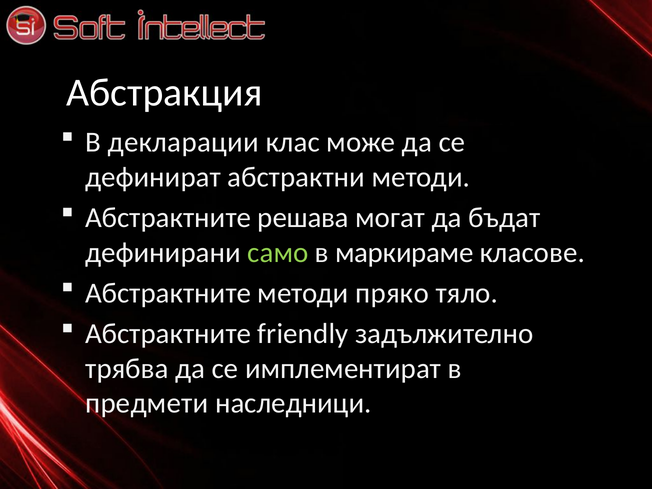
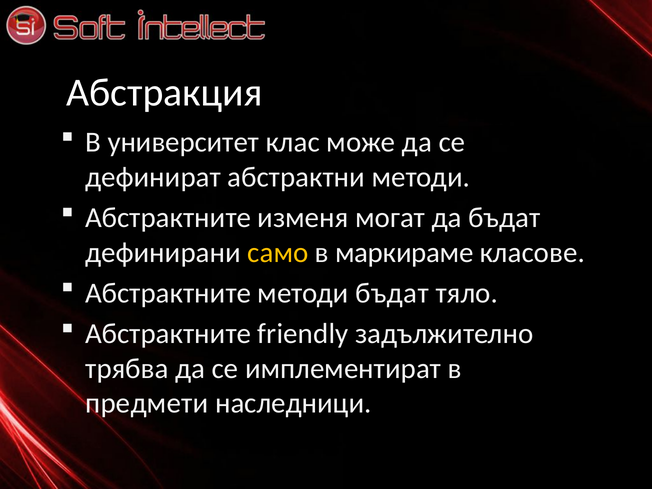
декларации: декларации -> университет
решава: решава -> изменя
само colour: light green -> yellow
методи пряко: пряко -> бъдат
